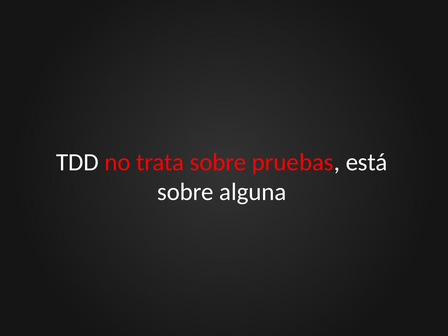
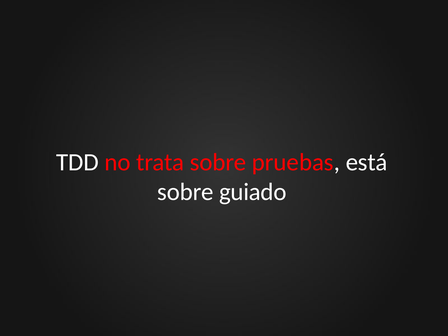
alguna: alguna -> guiado
